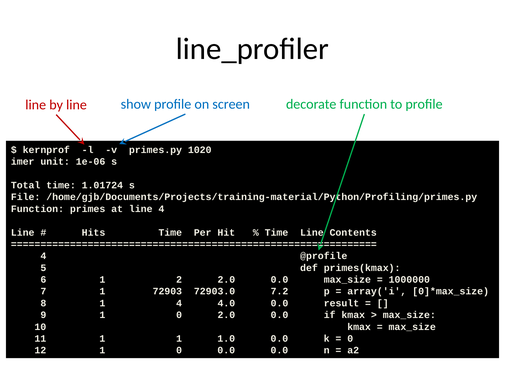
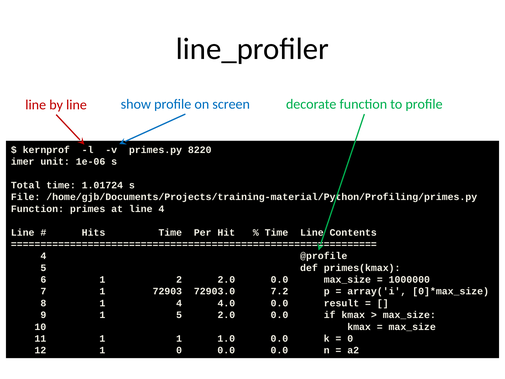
1020: 1020 -> 8220
9 1 0: 0 -> 5
